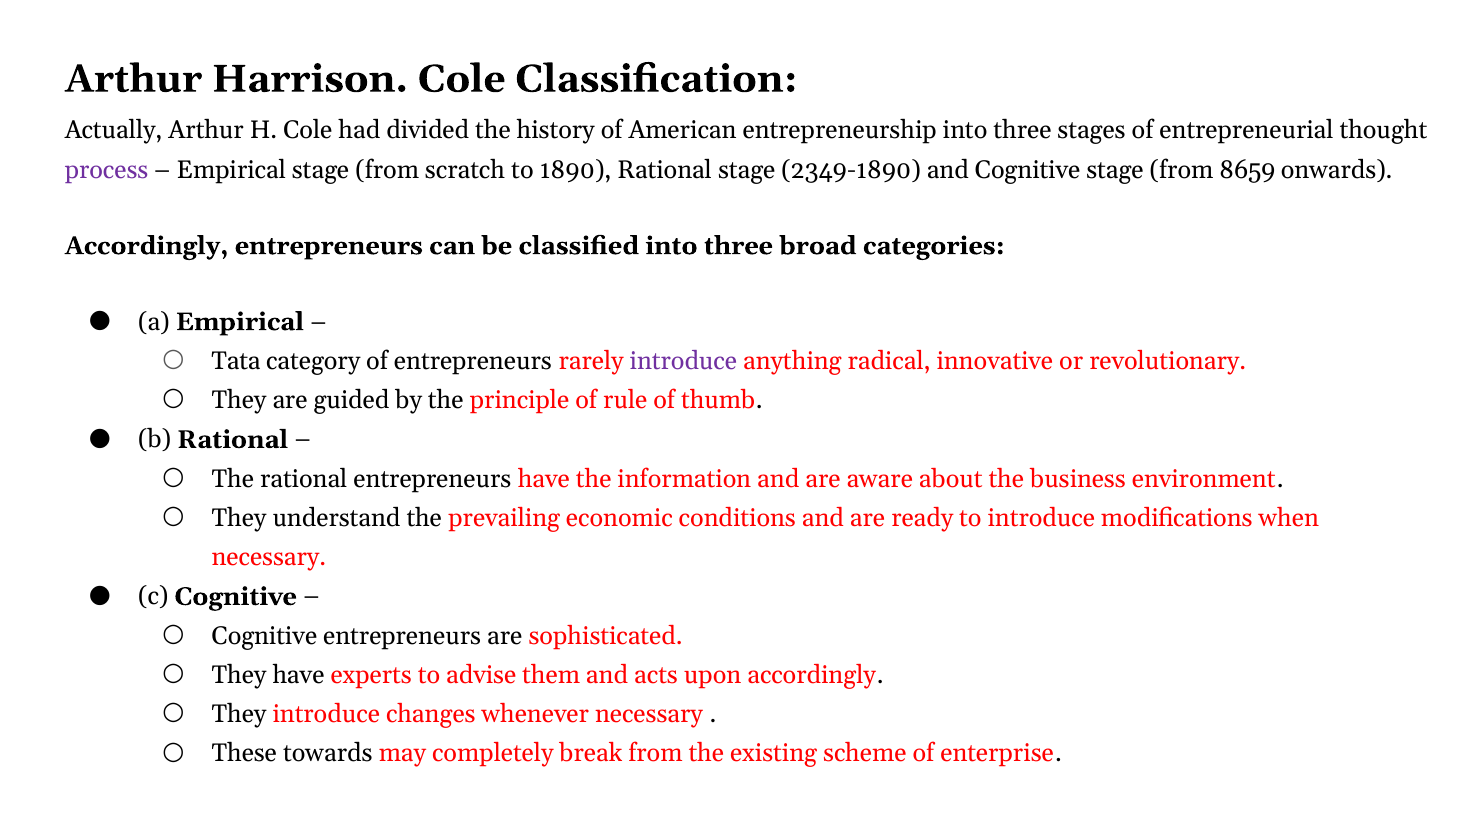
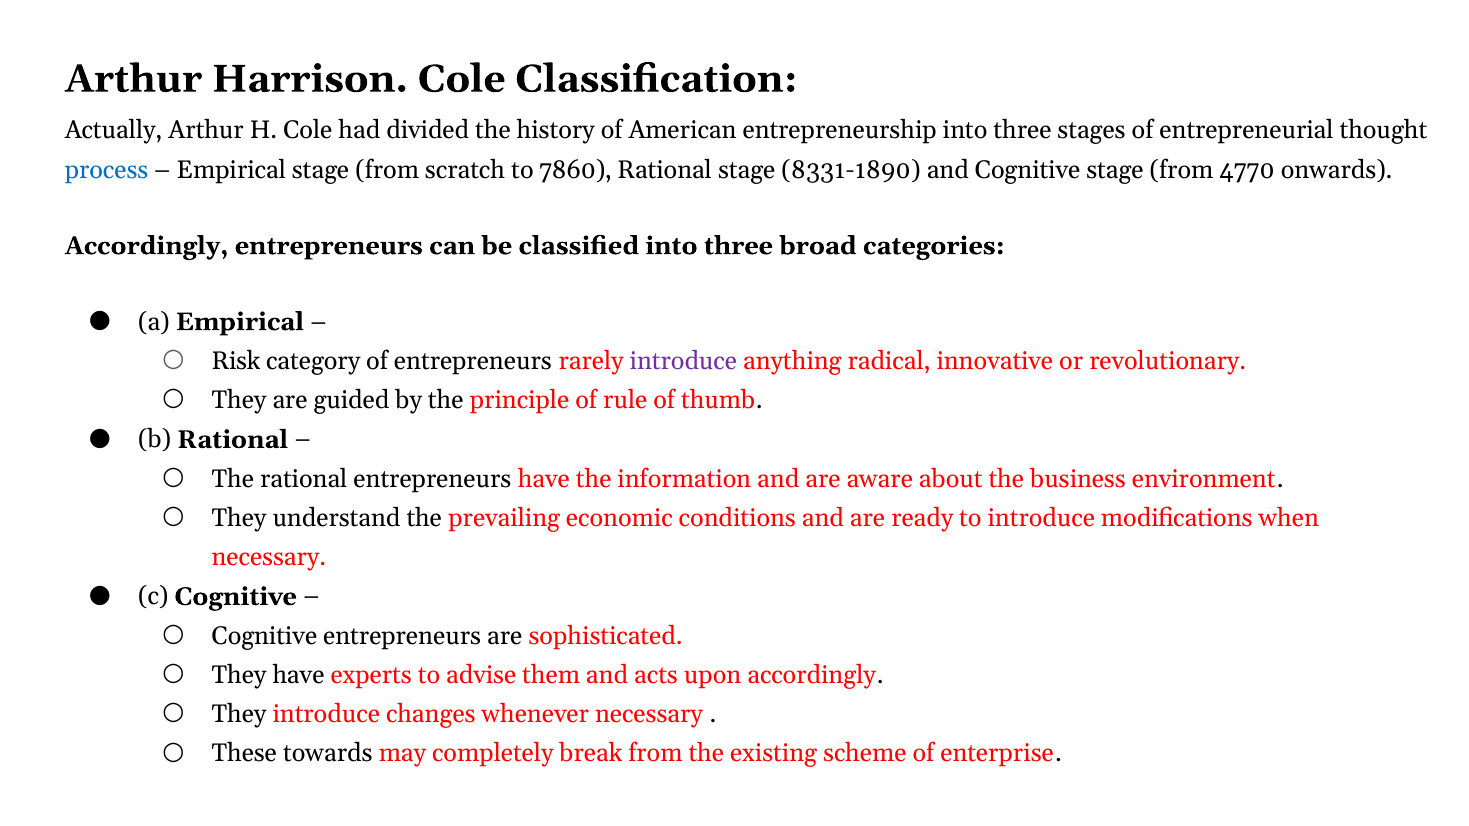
process colour: purple -> blue
1890: 1890 -> 7860
2349-1890: 2349-1890 -> 8331-1890
8659: 8659 -> 4770
Tata: Tata -> Risk
